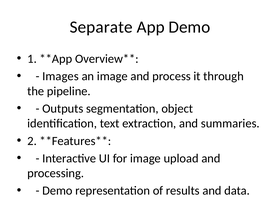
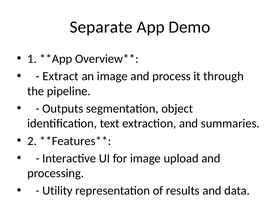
Images: Images -> Extract
Demo at (57, 191): Demo -> Utility
